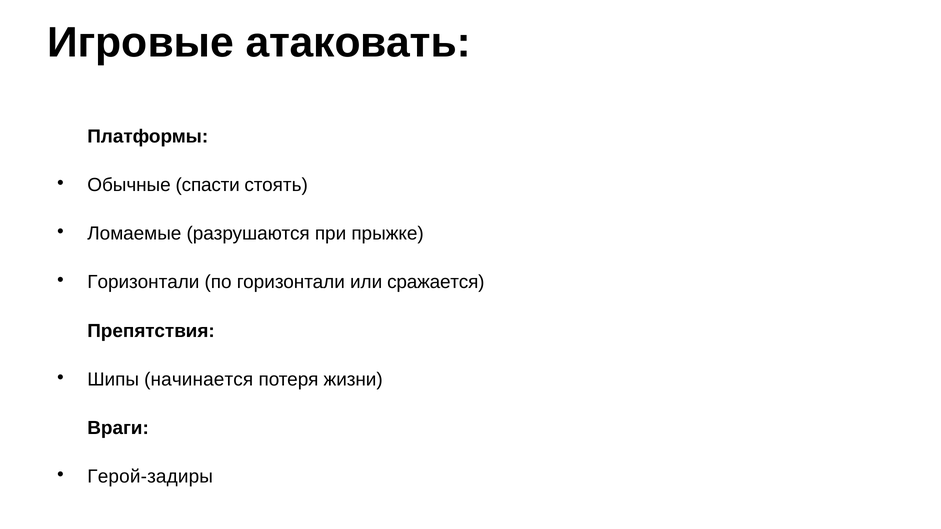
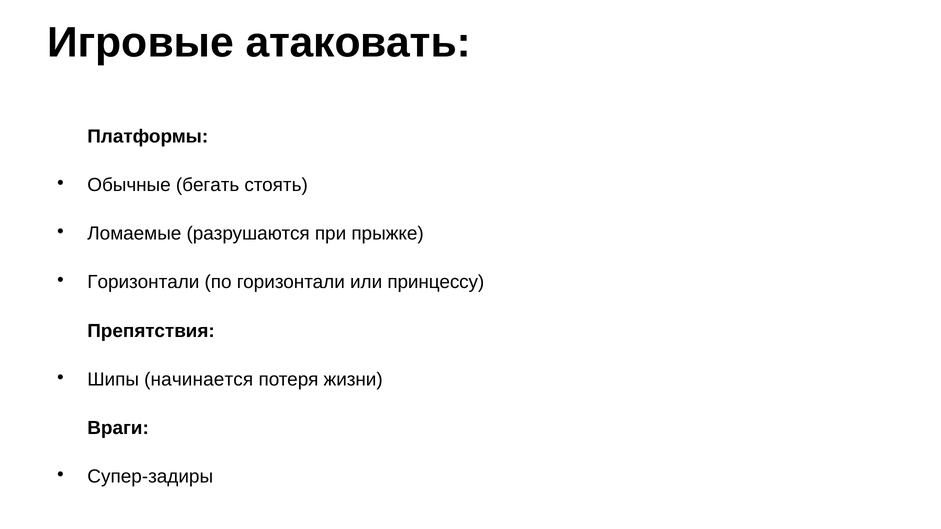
спасти: спасти -> бегать
сражается: сражается -> принцессу
Герой-задиры: Герой-задиры -> Супер-задиры
